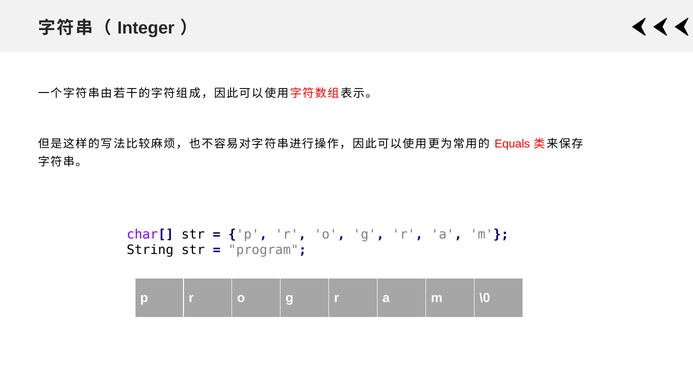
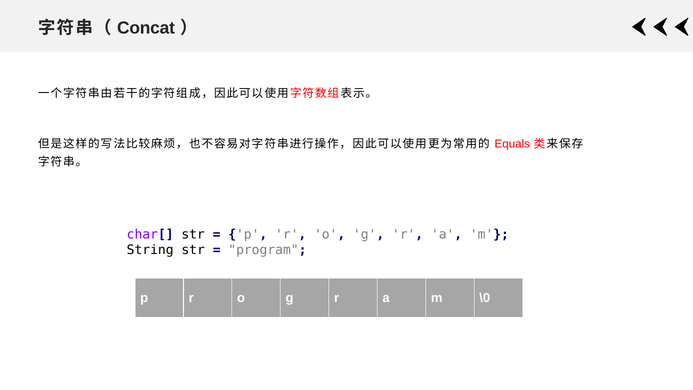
Integer: Integer -> Concat
